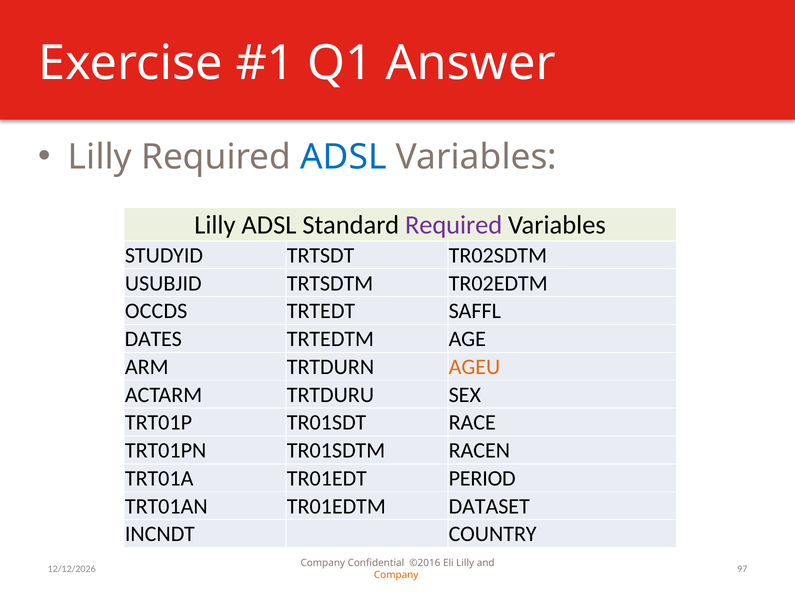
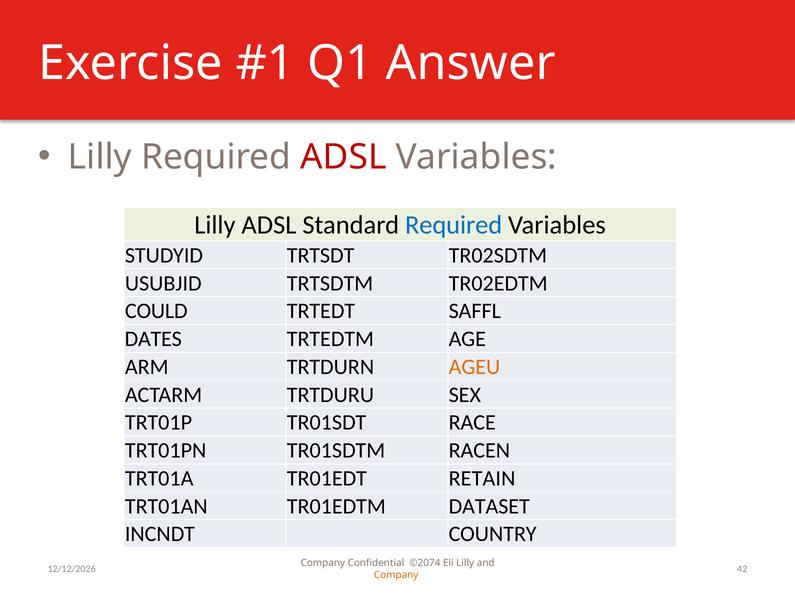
ADSL at (344, 157) colour: blue -> red
Required at (454, 225) colour: purple -> blue
OCCDS: OCCDS -> COULD
PERIOD: PERIOD -> RETAIN
©2016: ©2016 -> ©2074
97: 97 -> 42
